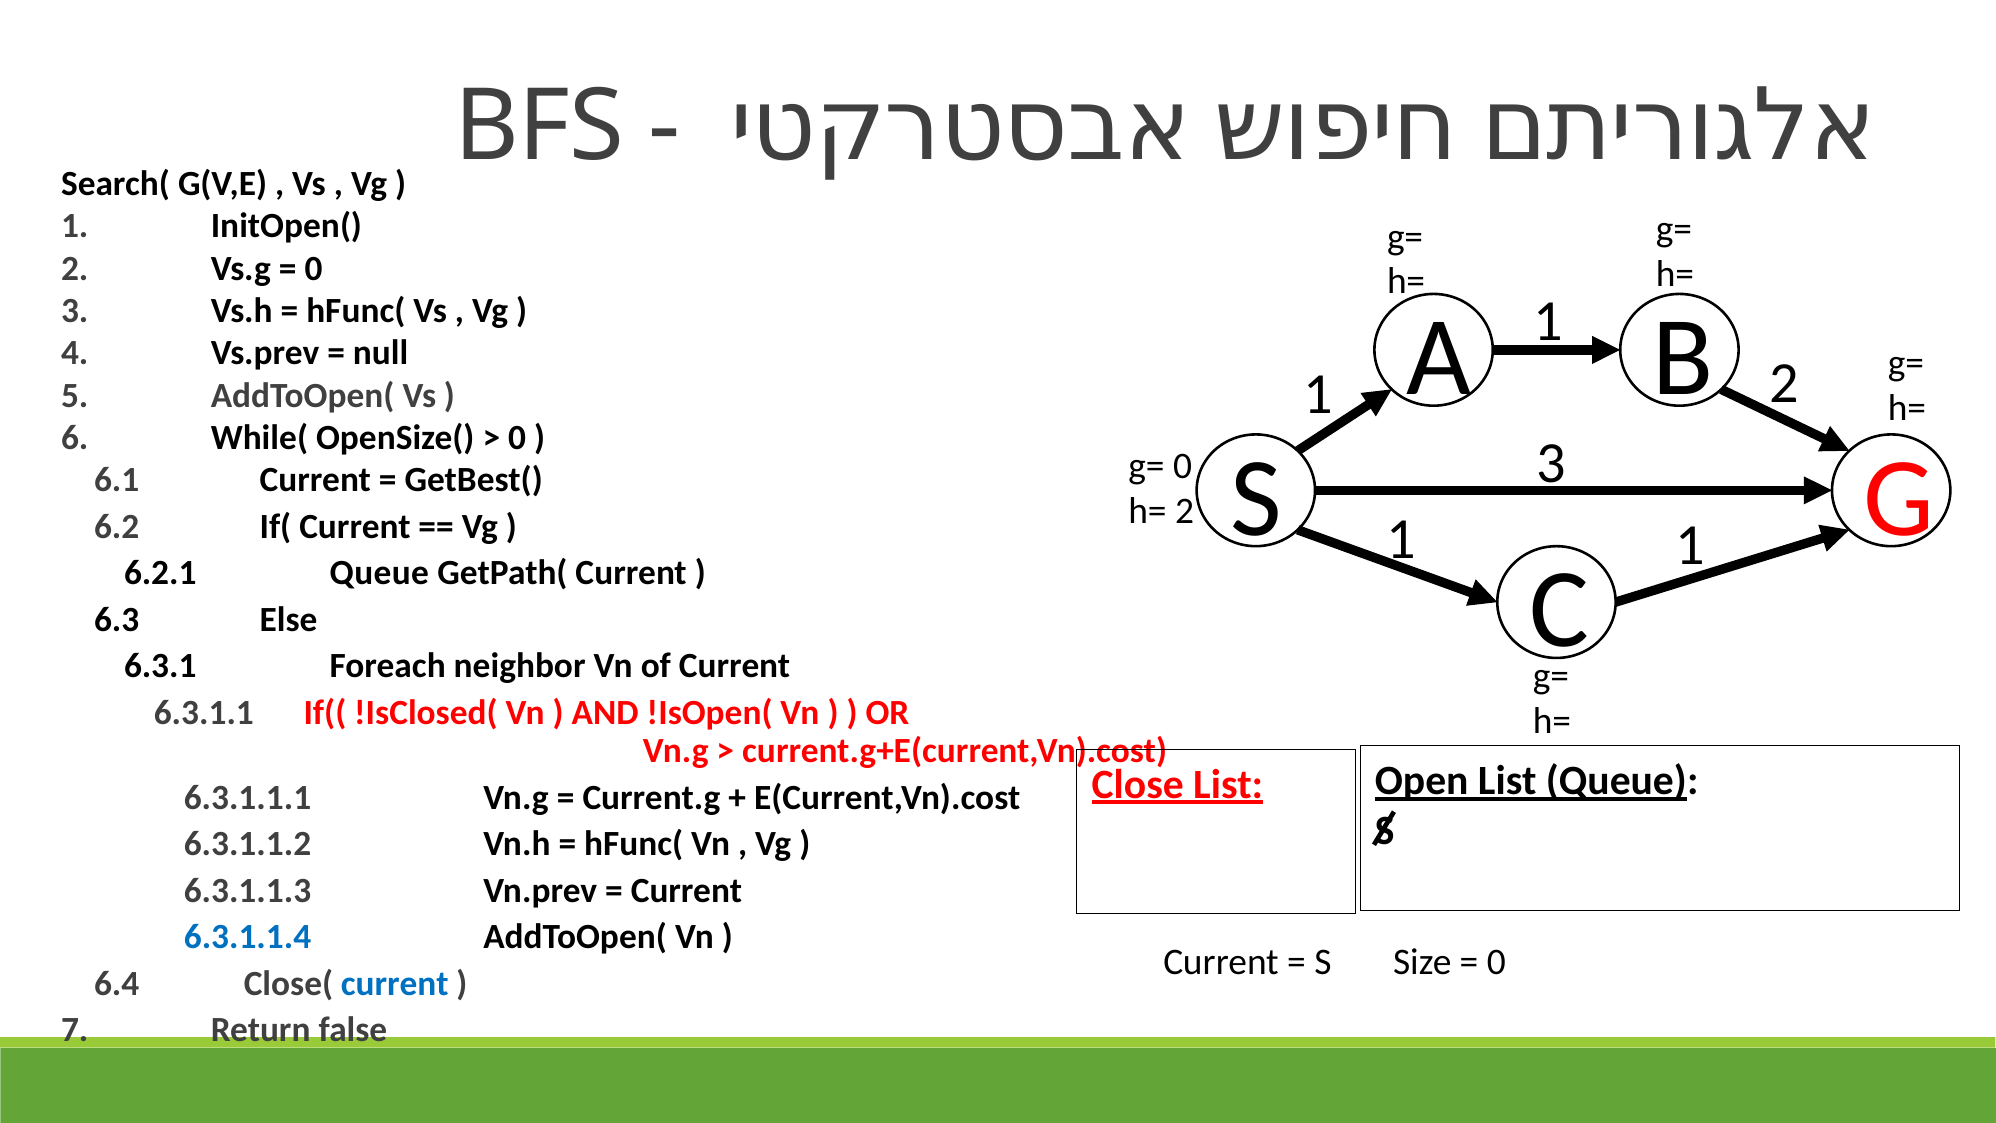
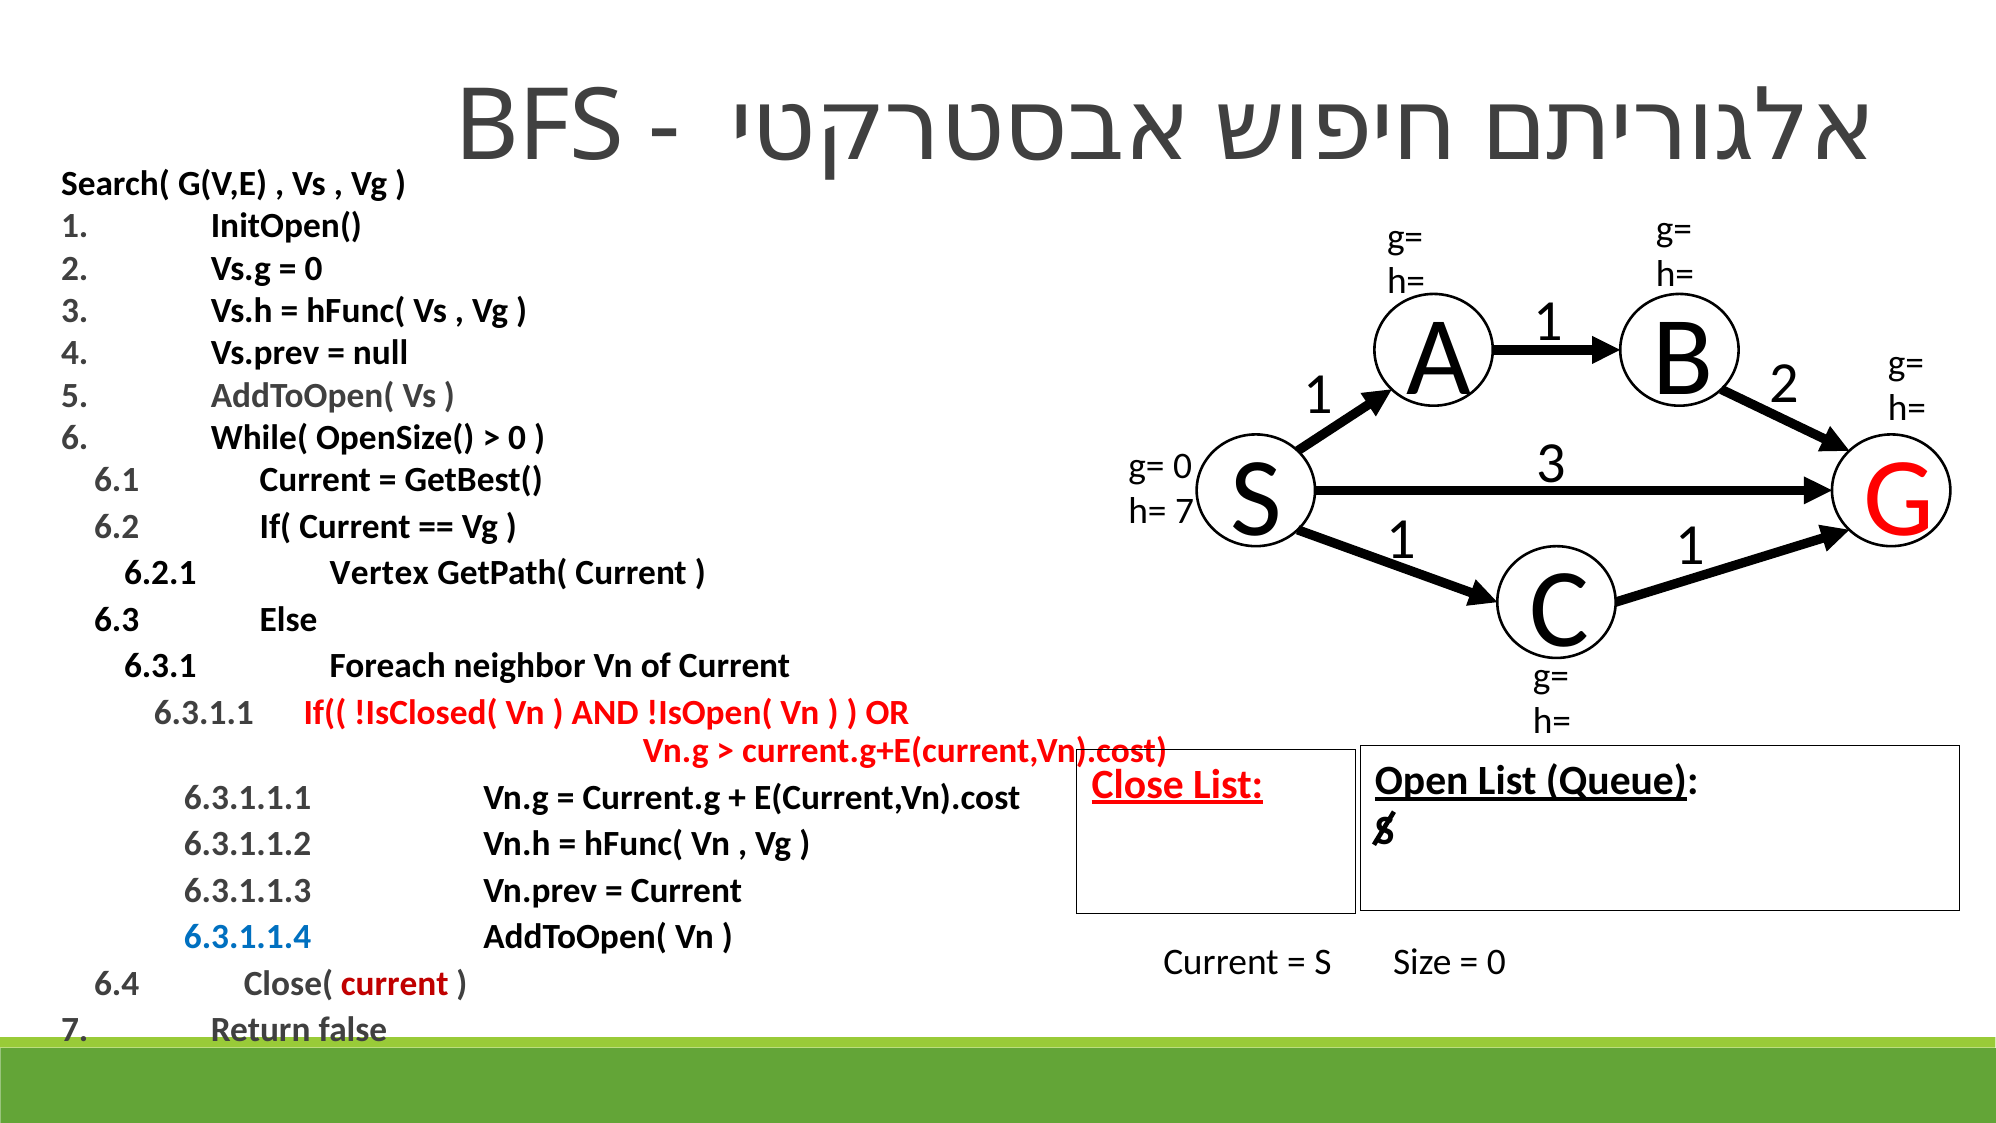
h= 2: 2 -> 7
6.2.1 Queue: Queue -> Vertex
current at (395, 983) colour: blue -> red
